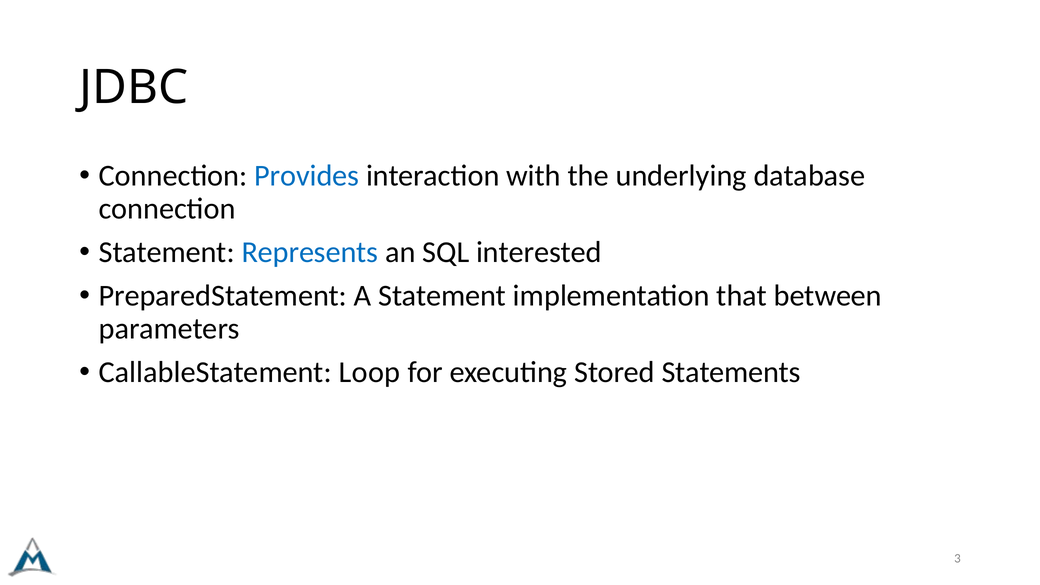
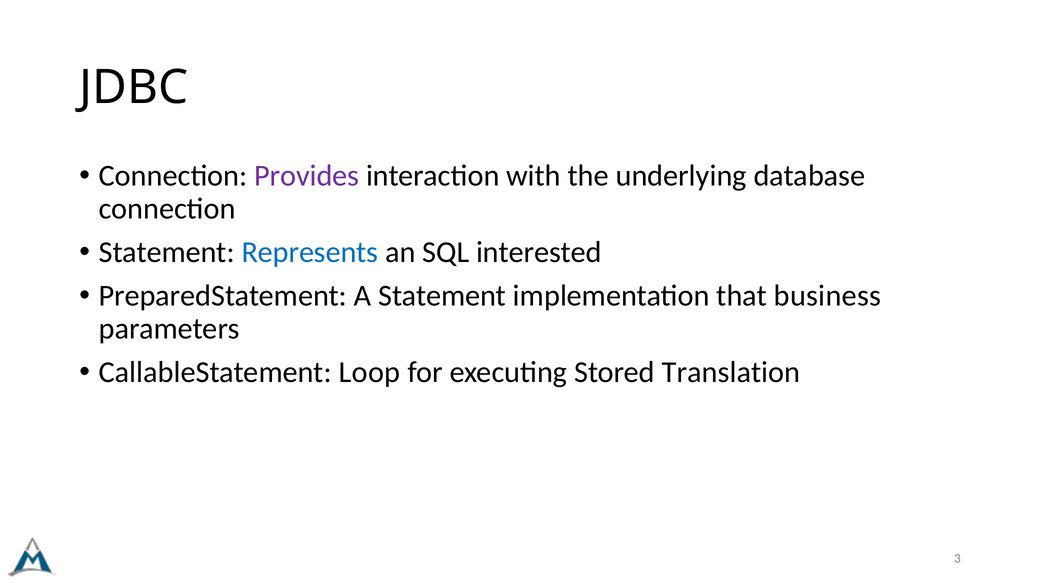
Provides colour: blue -> purple
between: between -> business
Statements: Statements -> Translation
